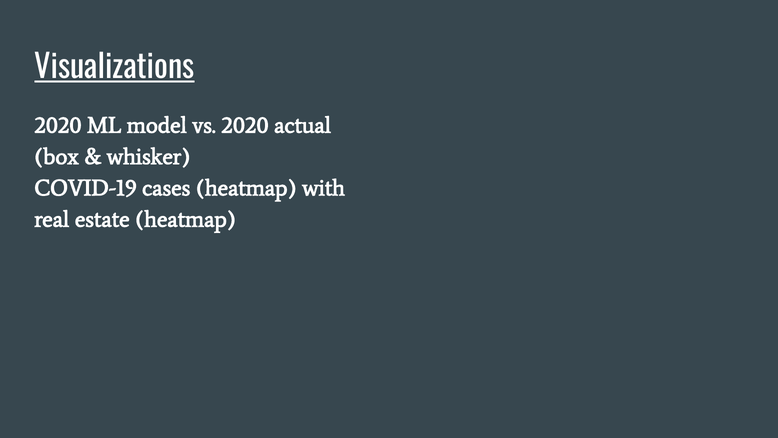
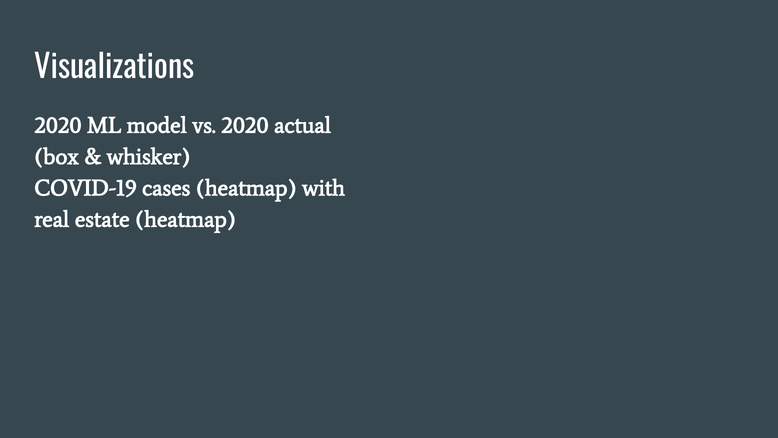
Visualizations underline: present -> none
